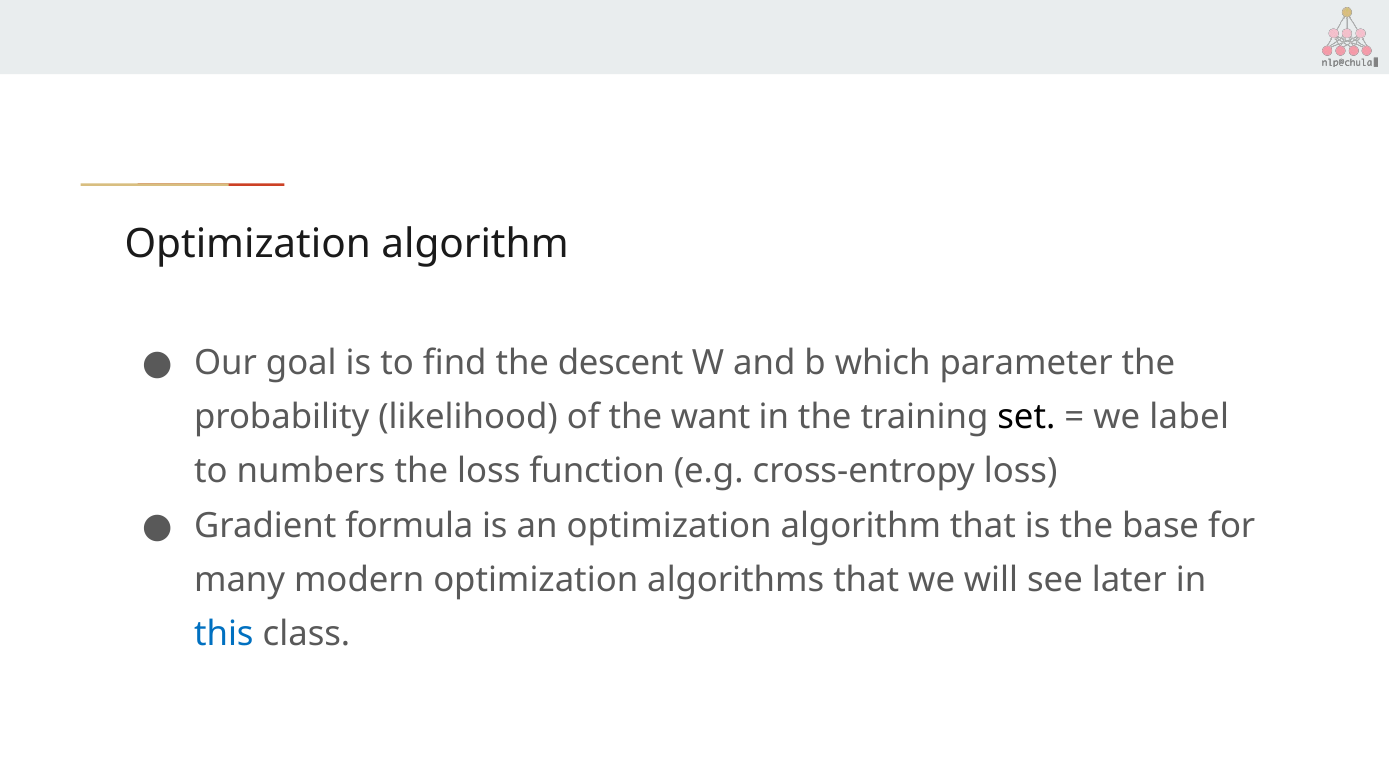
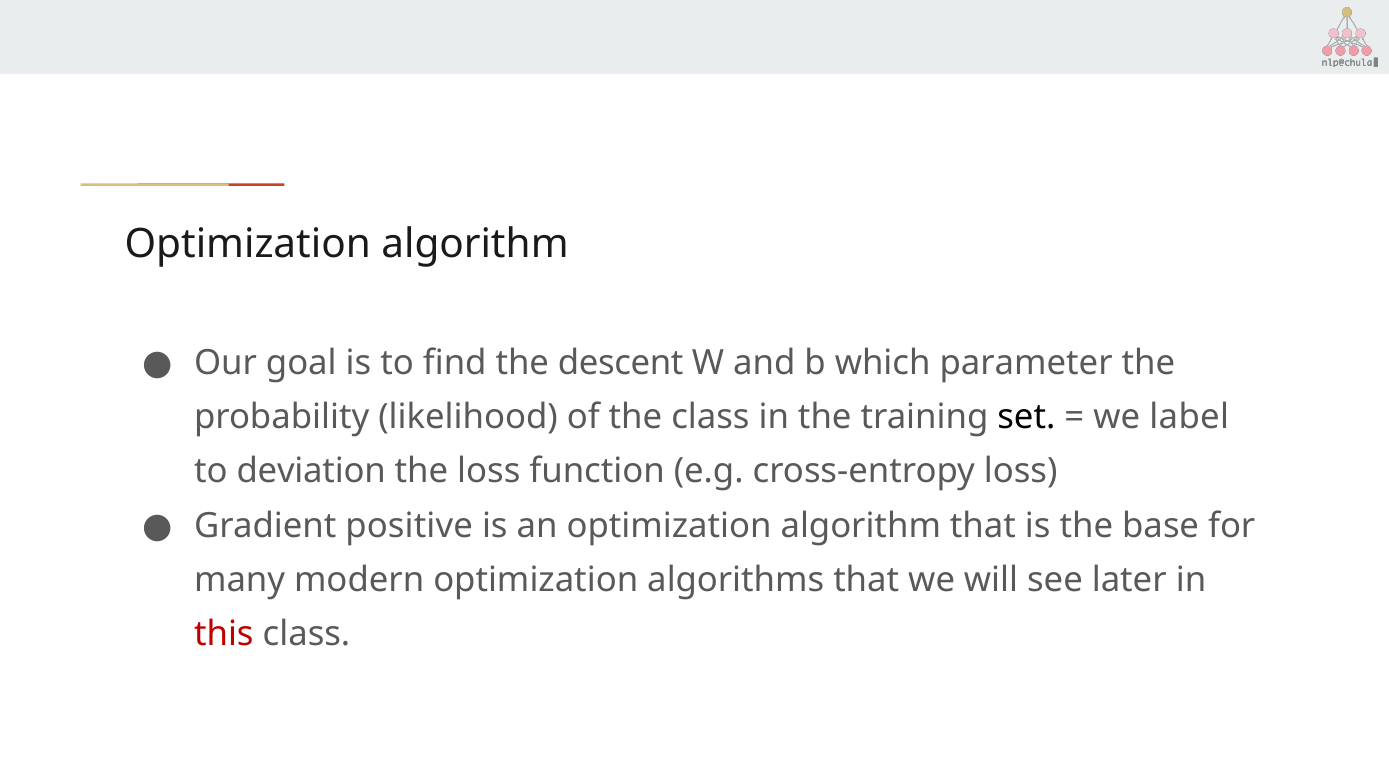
the want: want -> class
numbers: numbers -> deviation
formula: formula -> positive
this colour: blue -> red
